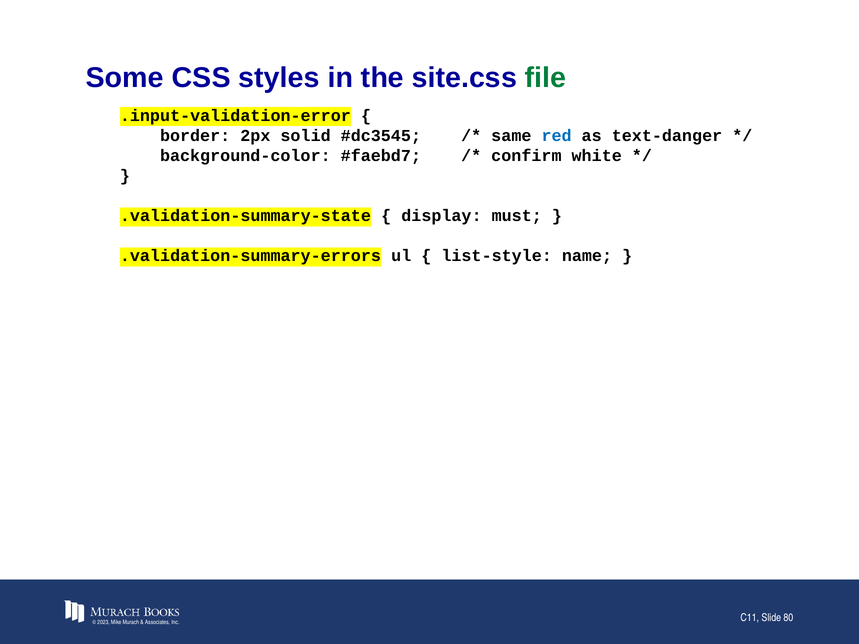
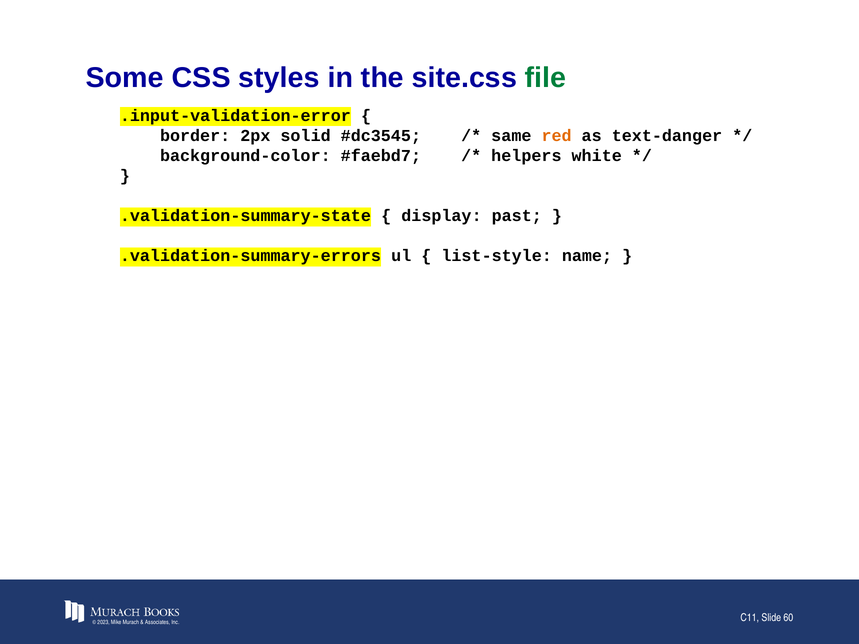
red colour: blue -> orange
confirm: confirm -> helpers
must: must -> past
80: 80 -> 60
